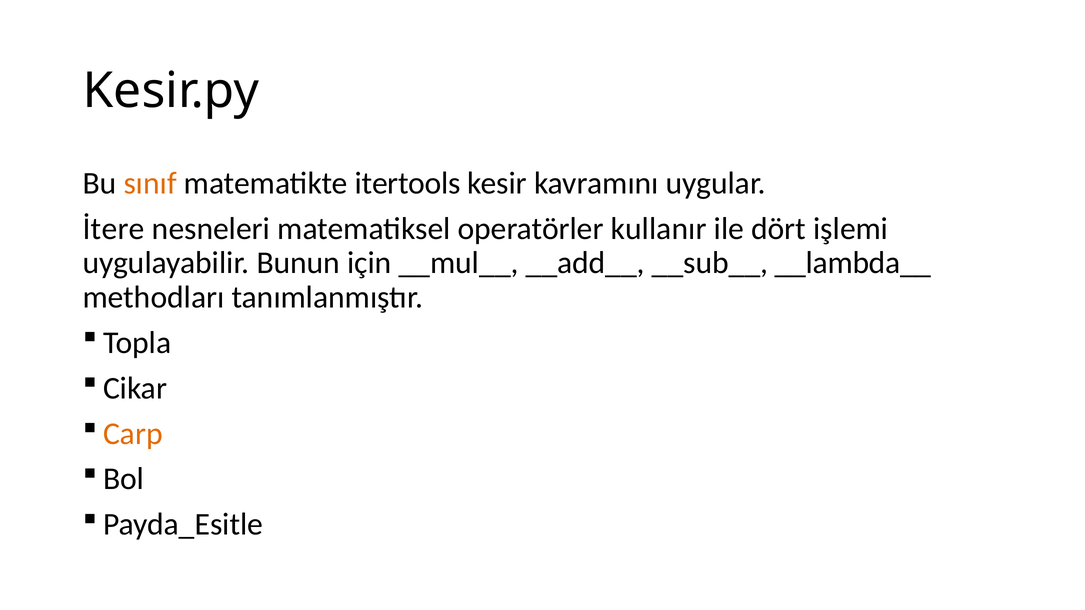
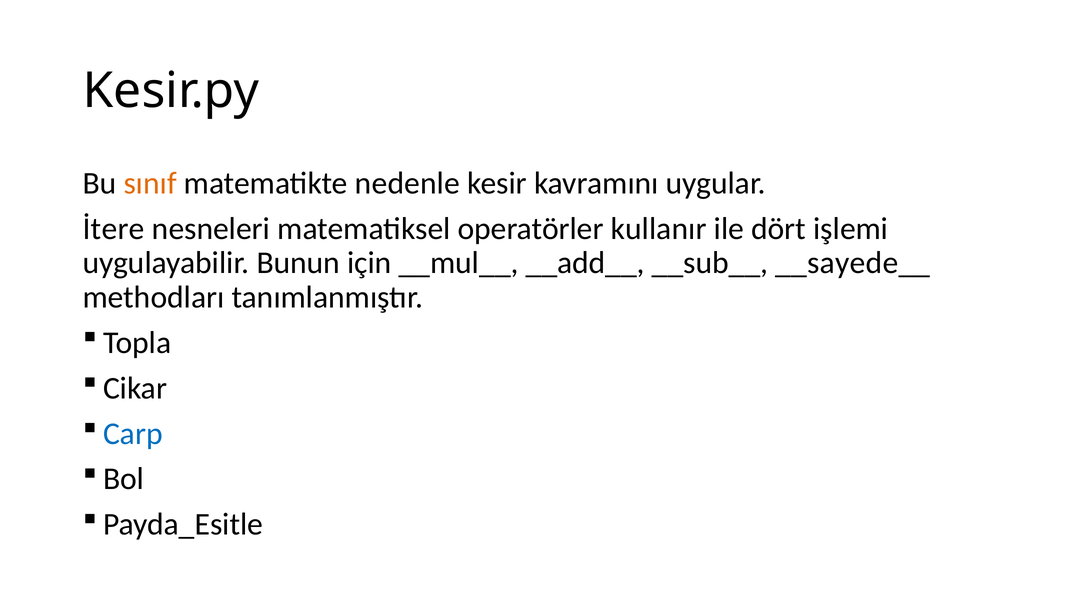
itertools: itertools -> nedenle
__lambda__: __lambda__ -> __sayede__
Carp colour: orange -> blue
